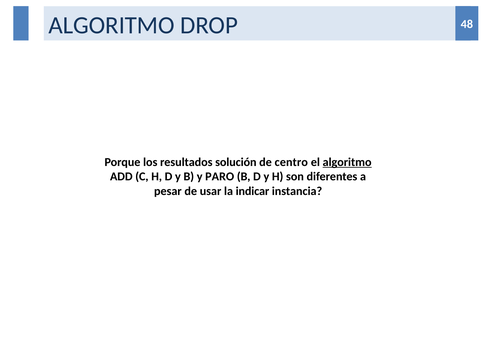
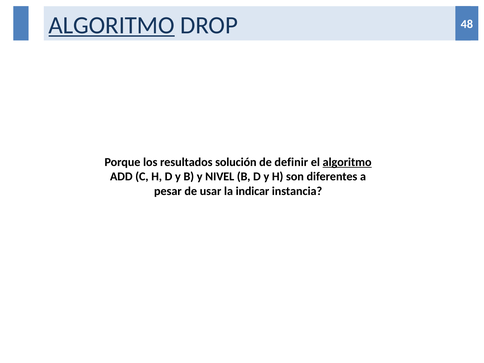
ALGORITMO at (112, 25) underline: none -> present
centro: centro -> definir
PARO: PARO -> NIVEL
